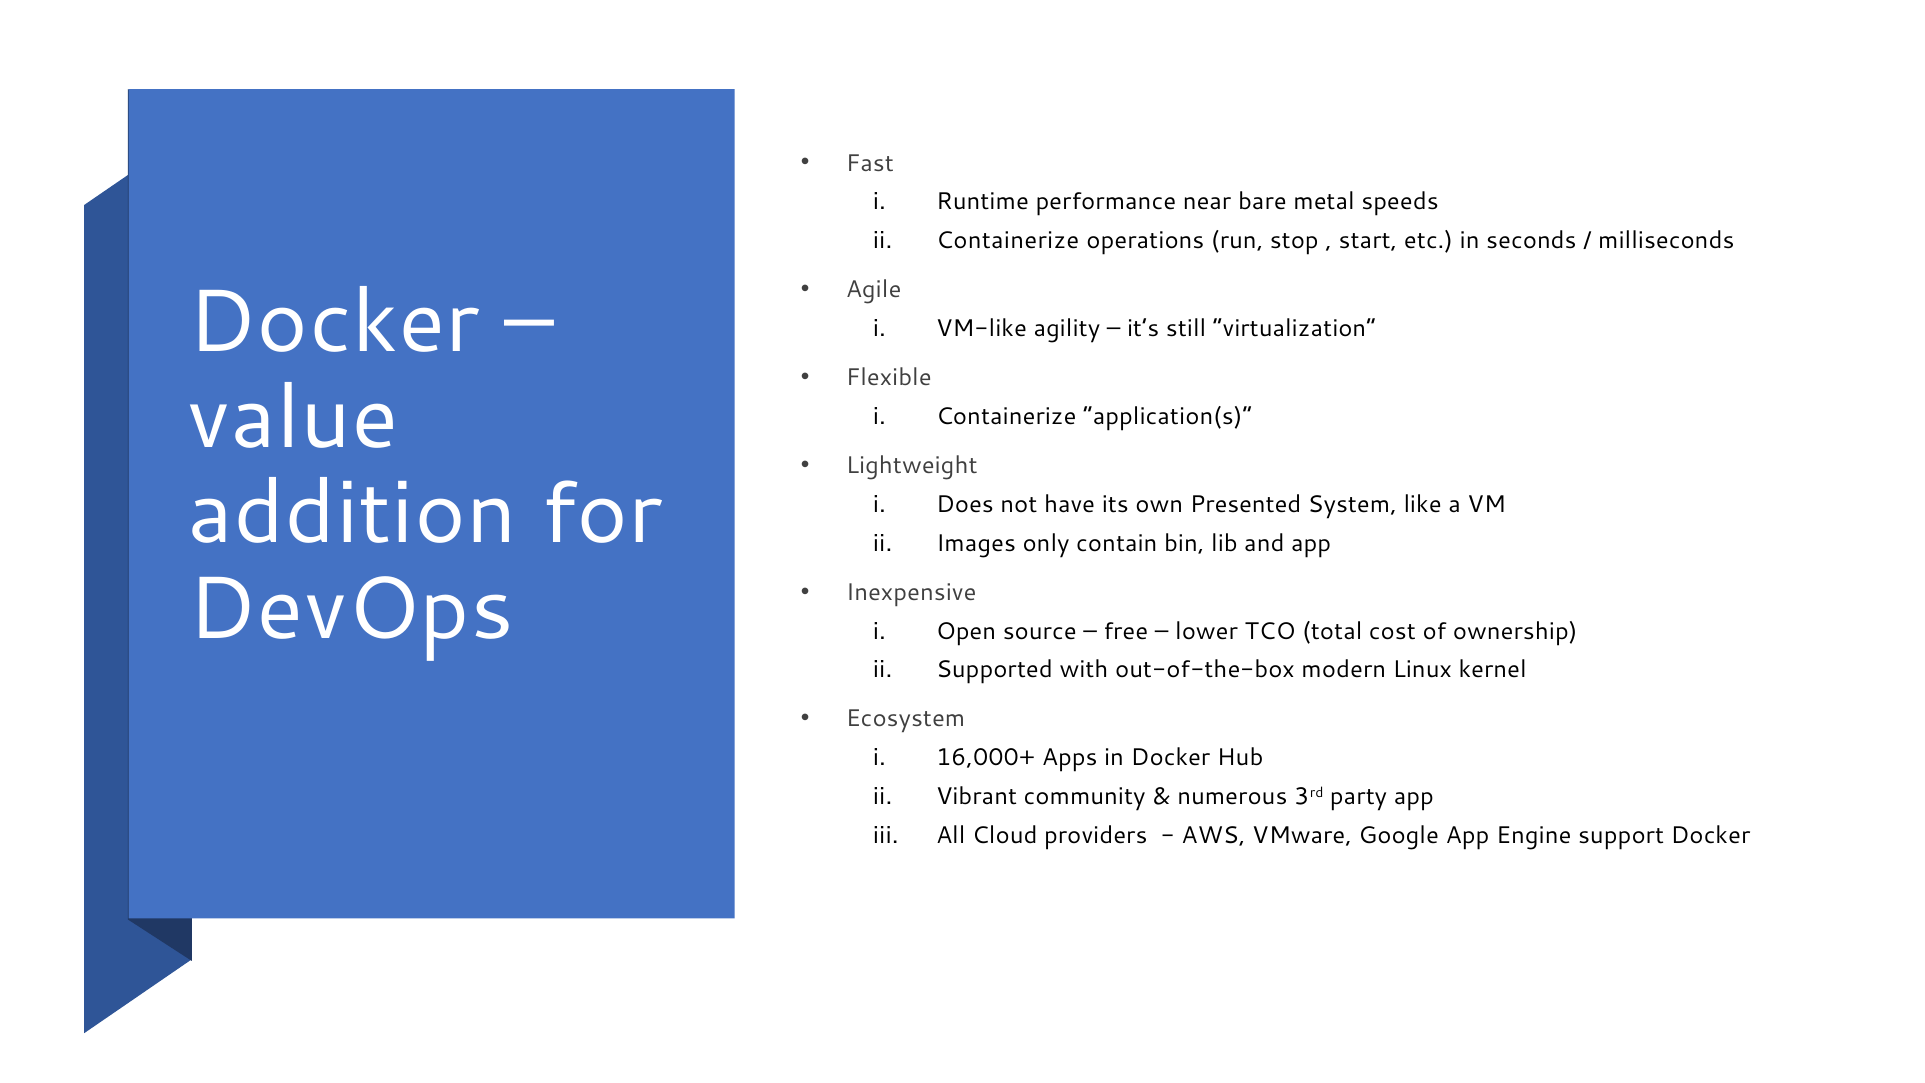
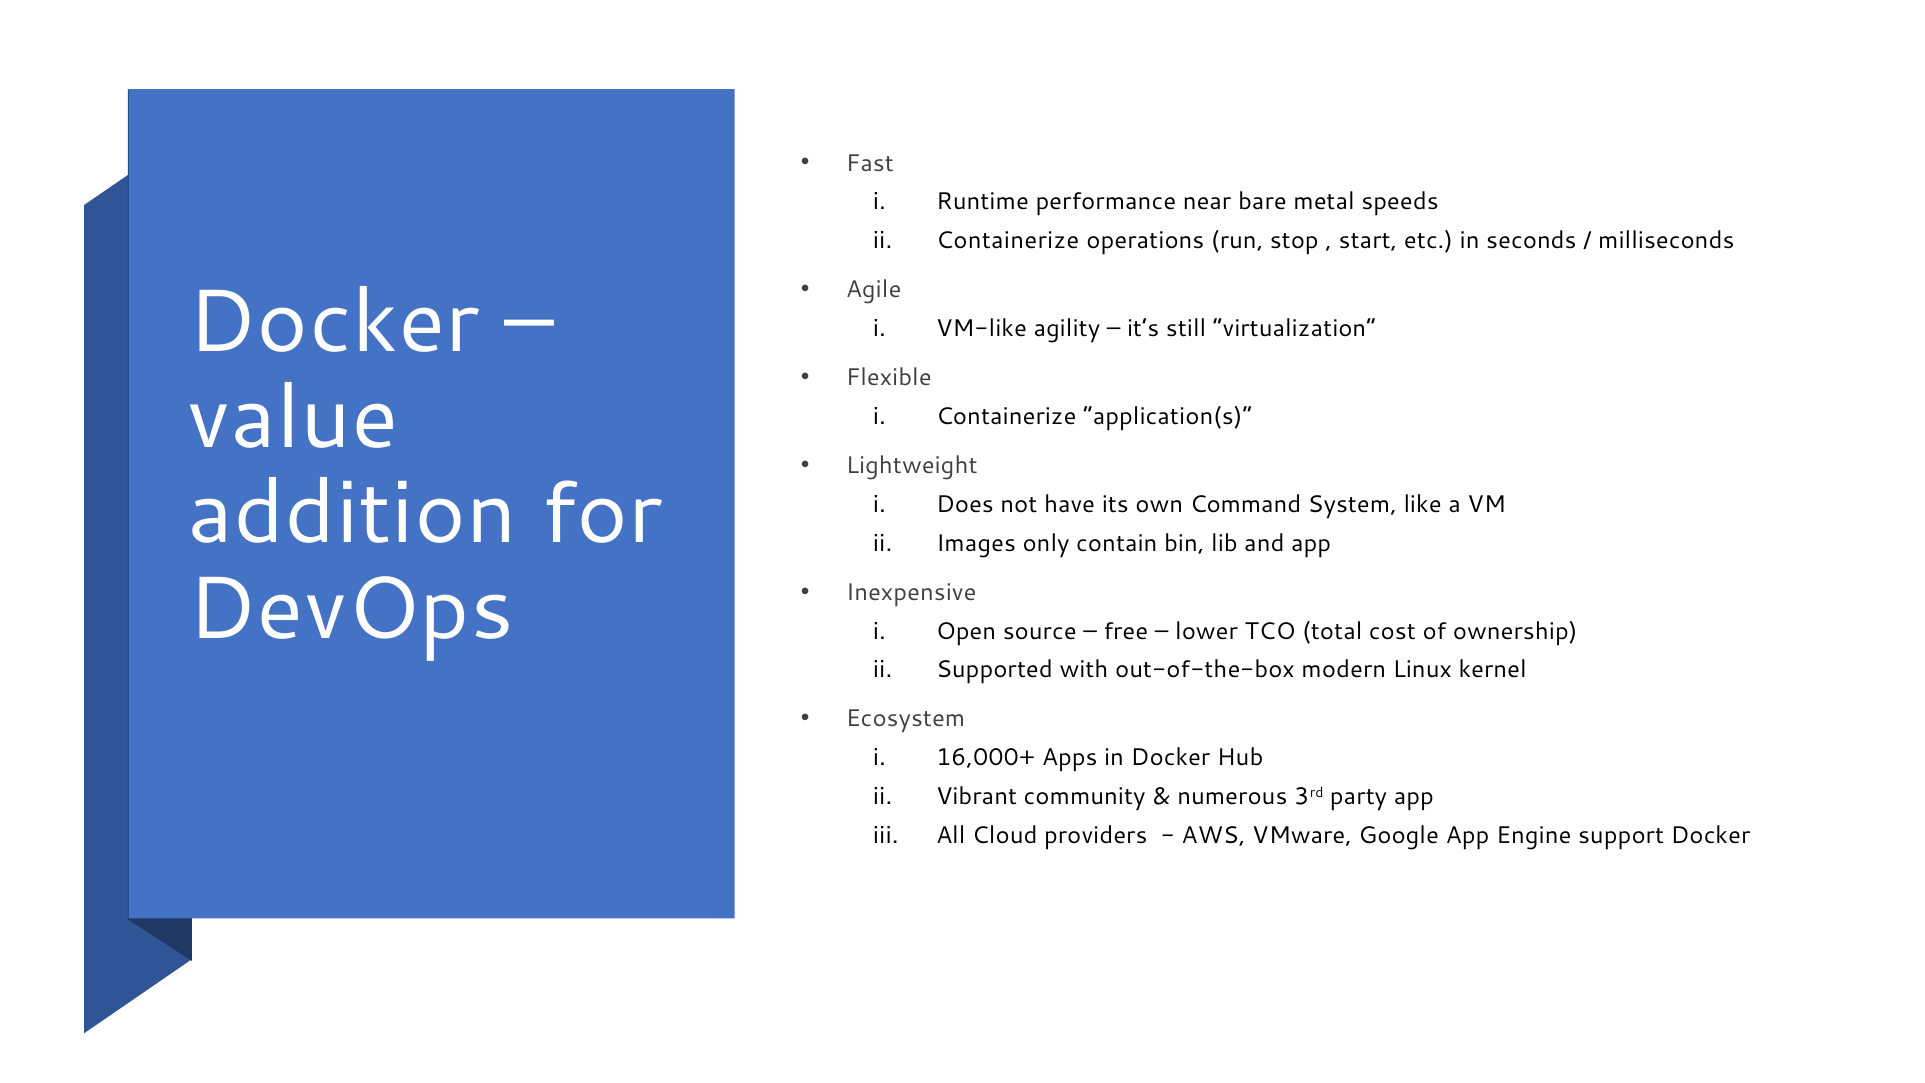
Presented: Presented -> Command
